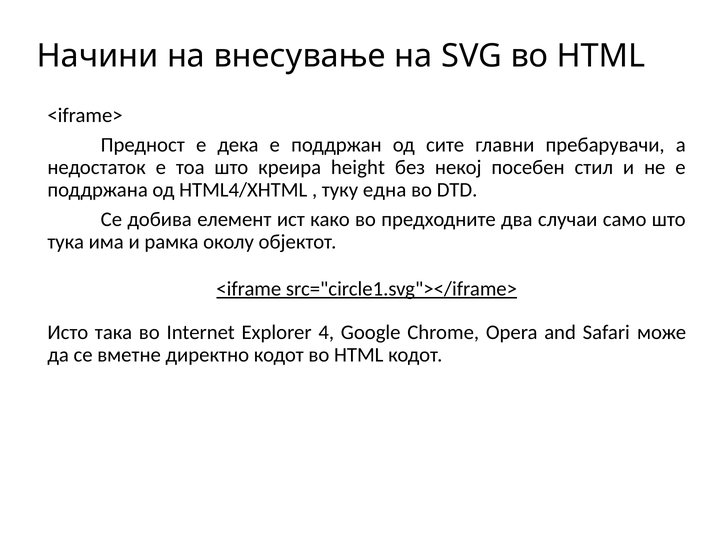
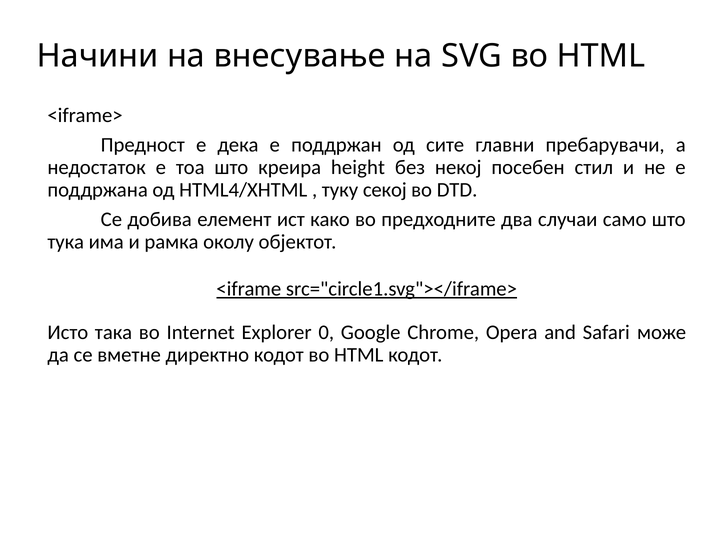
една: една -> секој
4: 4 -> 0
